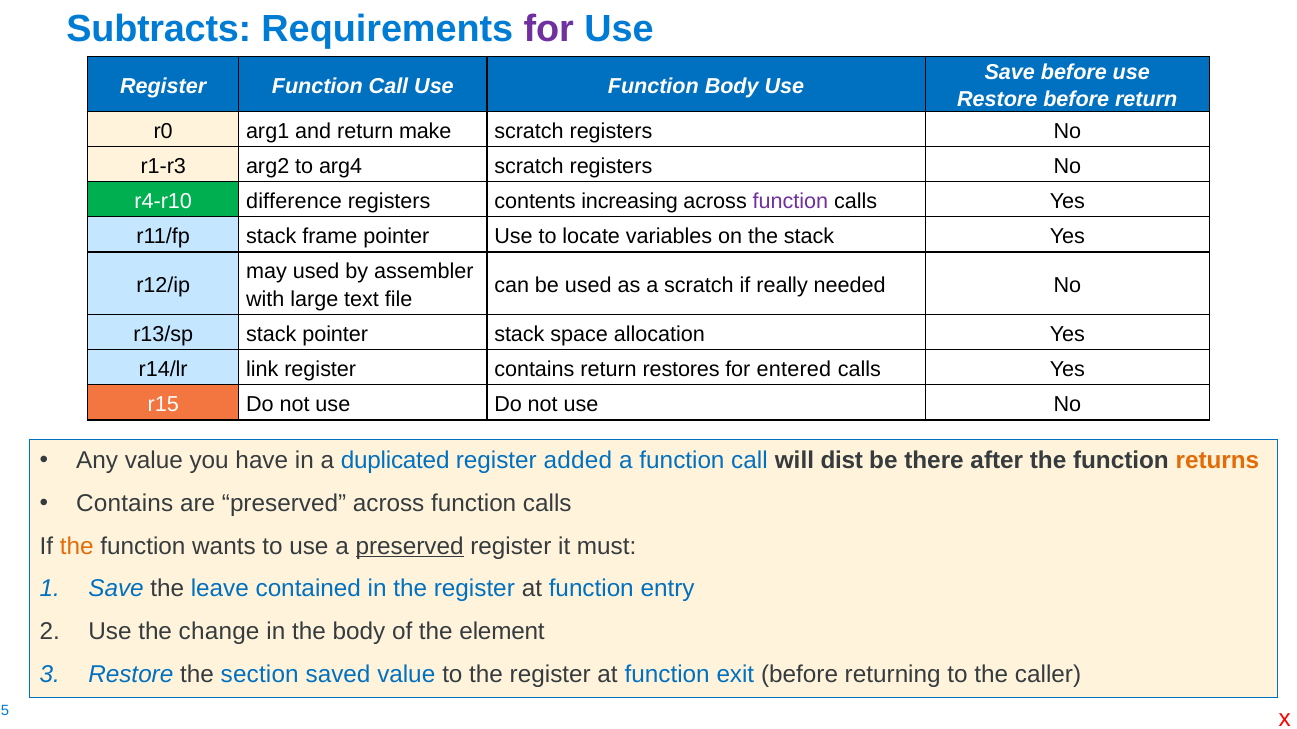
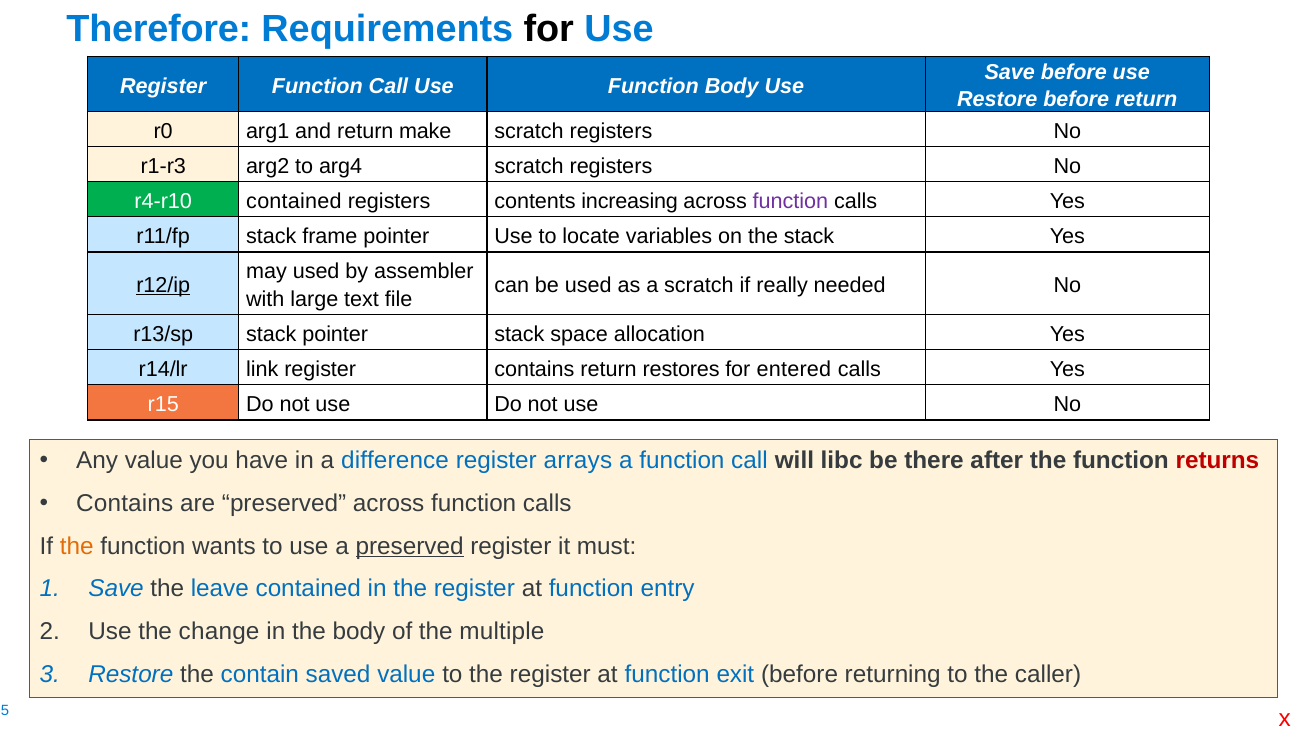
Subtracts: Subtracts -> Therefore
for at (549, 29) colour: purple -> black
r4-r10 difference: difference -> contained
r12/ip underline: none -> present
duplicated: duplicated -> difference
added: added -> arrays
dist: dist -> libc
returns colour: orange -> red
element: element -> multiple
section: section -> contain
